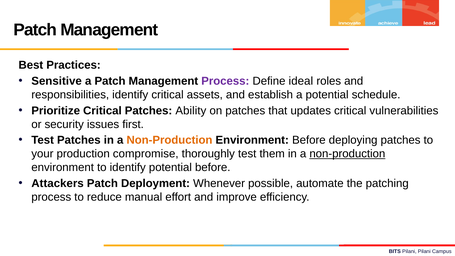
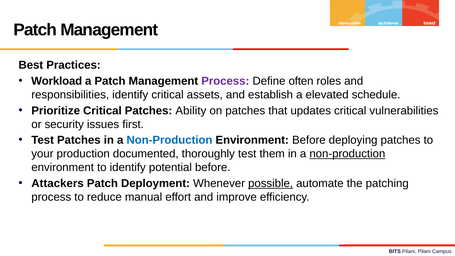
Sensitive: Sensitive -> Workload
ideal: ideal -> often
a potential: potential -> elevated
Non-Production at (169, 140) colour: orange -> blue
compromise: compromise -> documented
possible underline: none -> present
